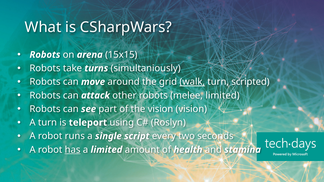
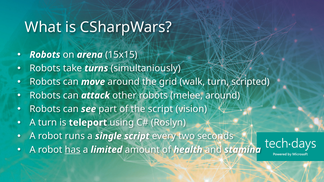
walk underline: present -> none
melee limited: limited -> around
the vision: vision -> script
